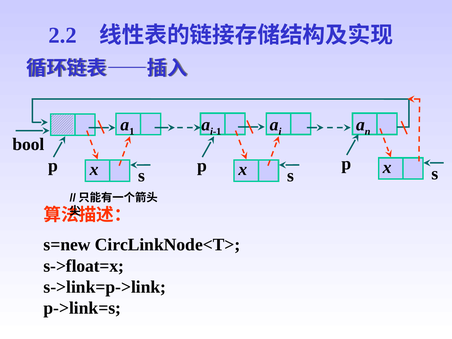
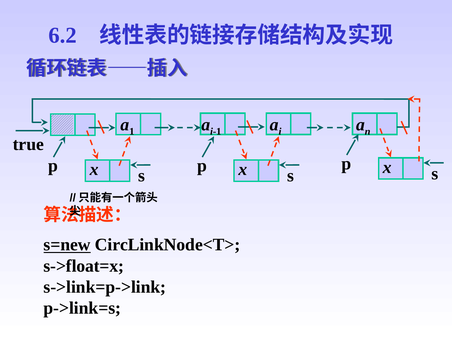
2.2: 2.2 -> 6.2
bool: bool -> true
s=new underline: none -> present
